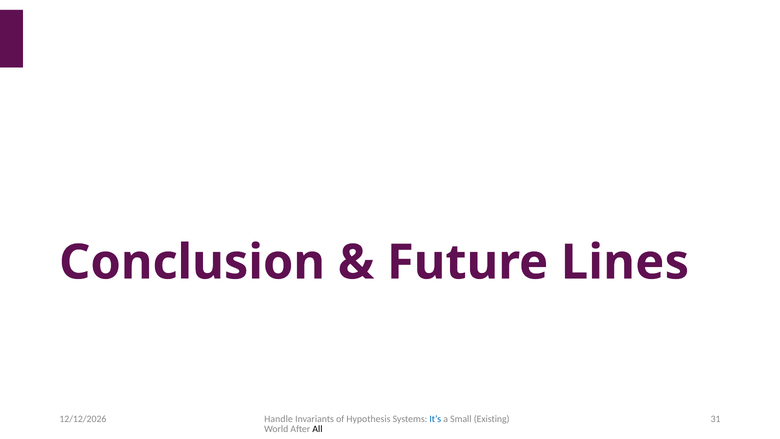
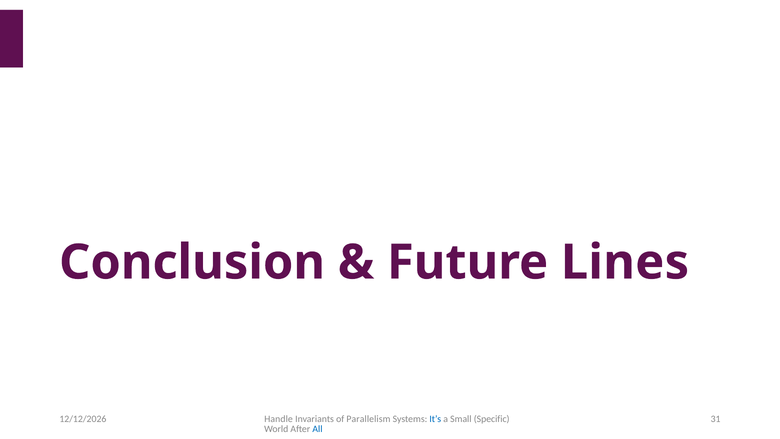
Hypothesis: Hypothesis -> Parallelism
Existing: Existing -> Specific
All colour: black -> blue
